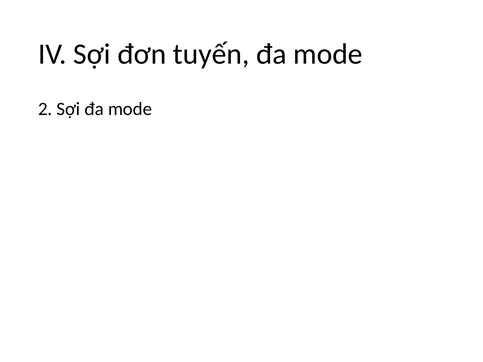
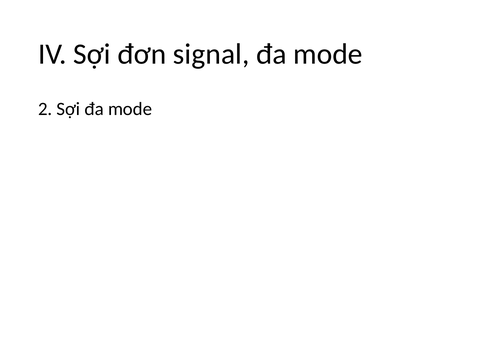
tuyến: tuyến -> signal
